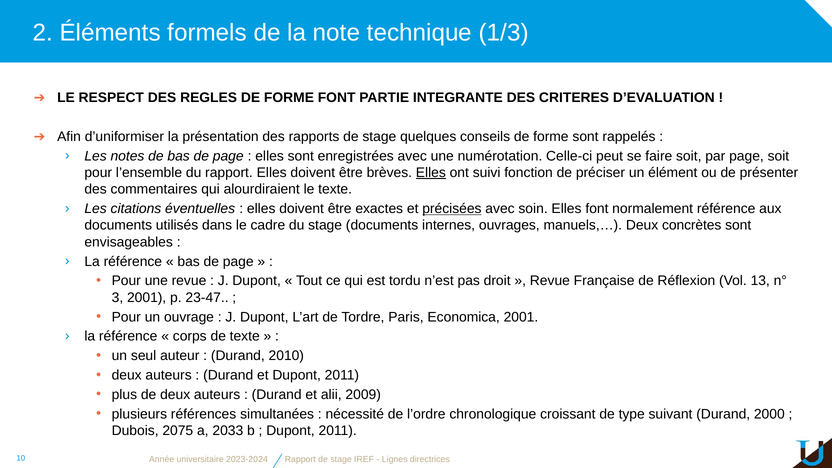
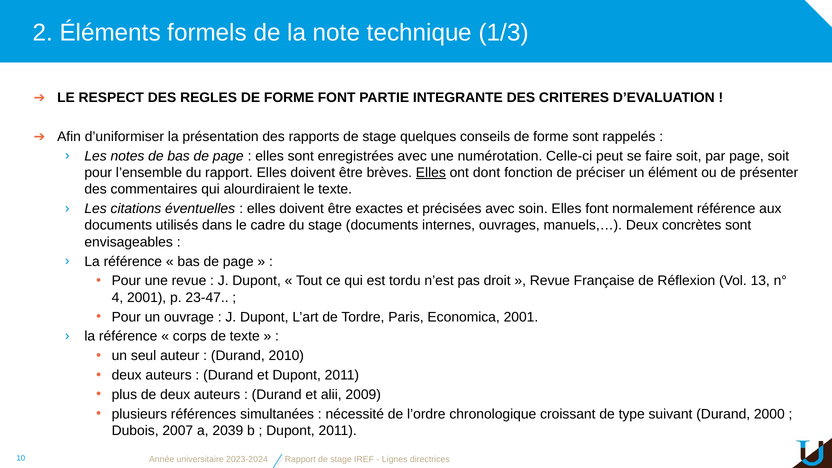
suivi: suivi -> dont
précisées underline: present -> none
3: 3 -> 4
2075: 2075 -> 2007
2033: 2033 -> 2039
